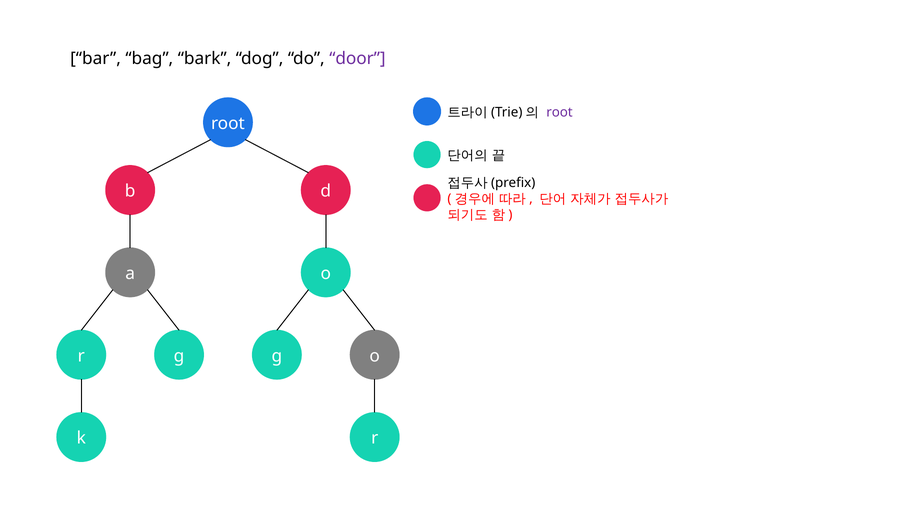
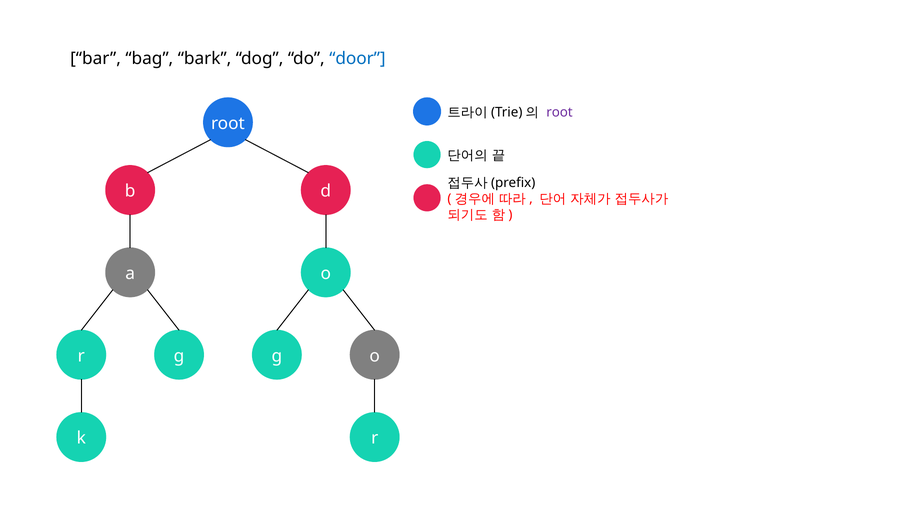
door colour: purple -> blue
